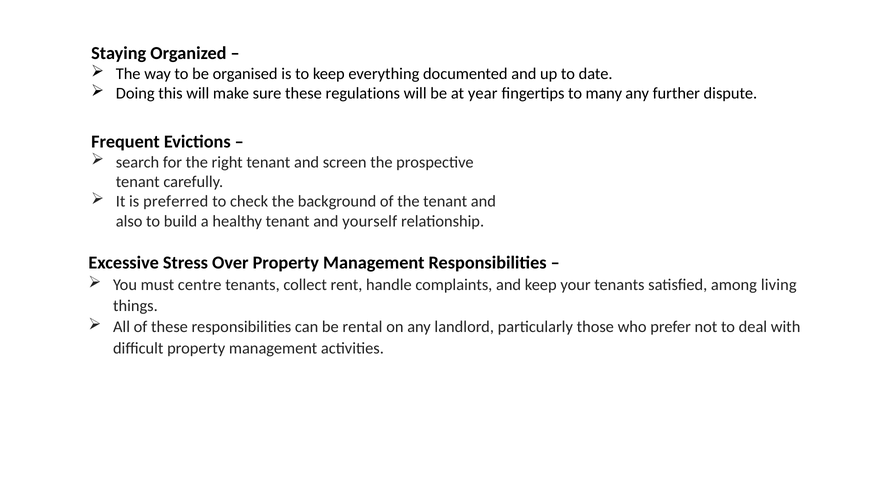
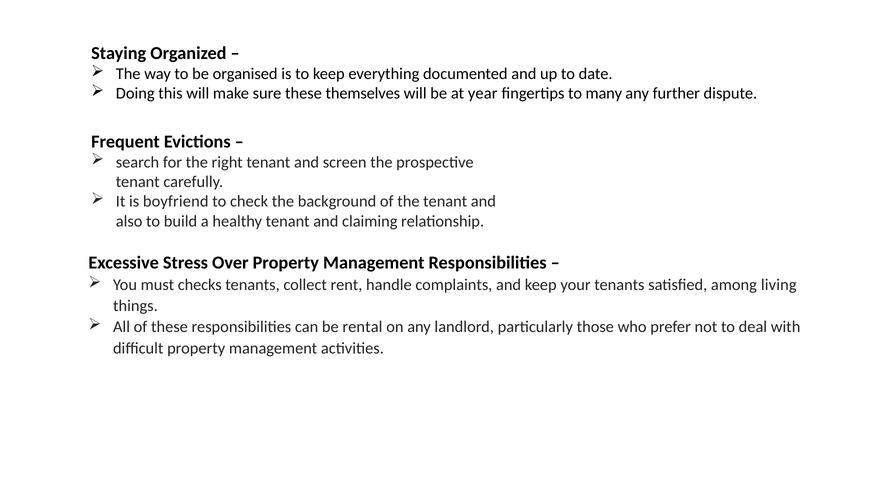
regulations: regulations -> themselves
preferred: preferred -> boyfriend
yourself: yourself -> claiming
centre: centre -> checks
